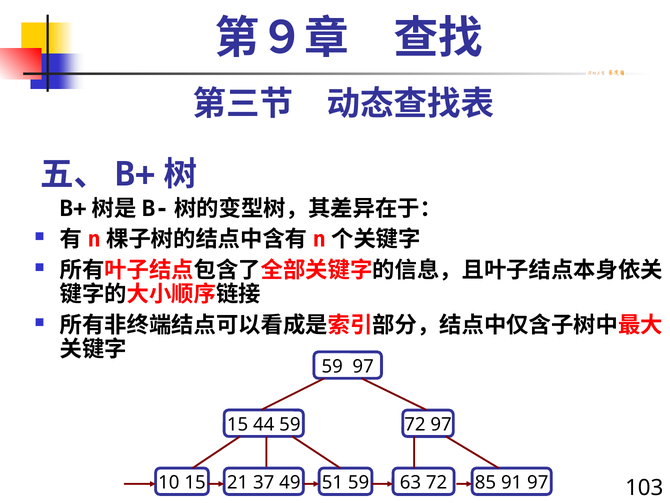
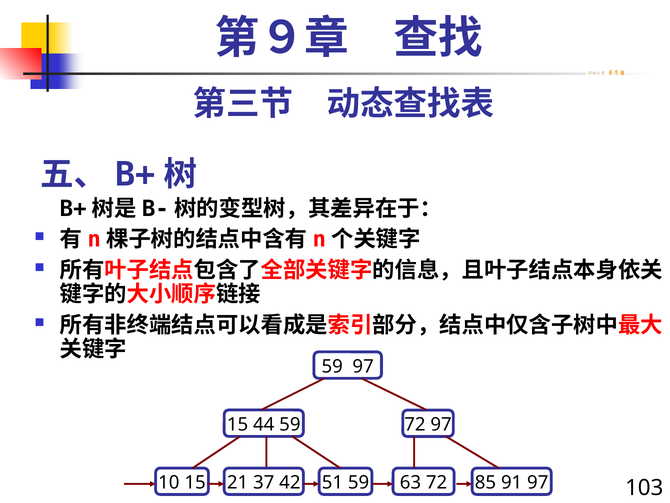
49: 49 -> 42
